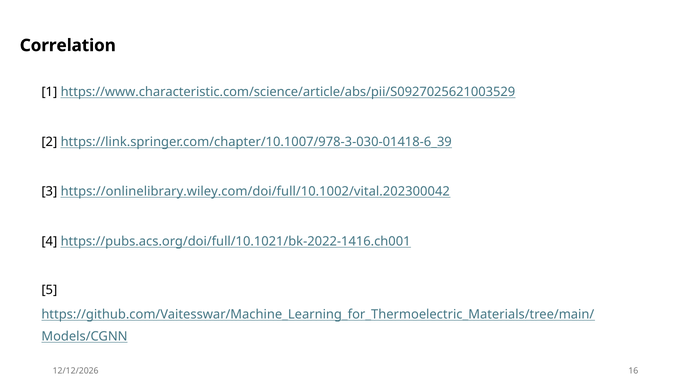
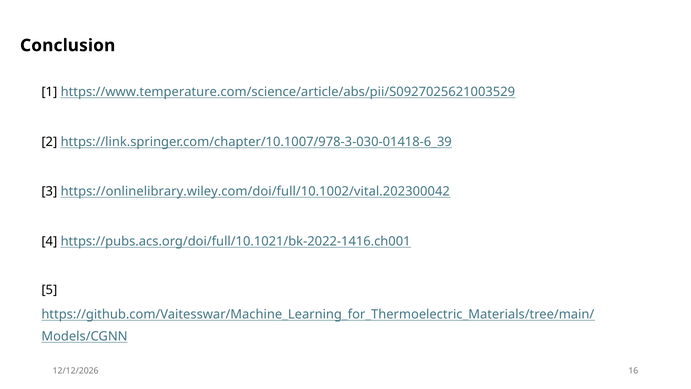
Correlation: Correlation -> Conclusion
https://www.characteristic.com/science/article/abs/pii/S0927025621003529: https://www.characteristic.com/science/article/abs/pii/S0927025621003529 -> https://www.temperature.com/science/article/abs/pii/S0927025621003529
